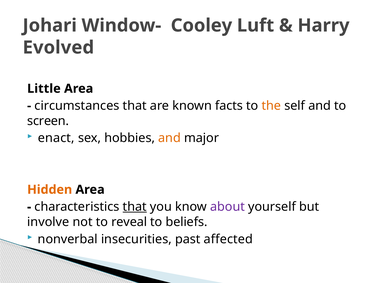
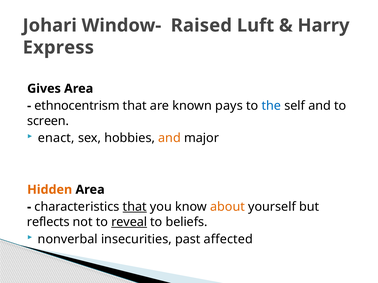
Cooley: Cooley -> Raised
Evolved: Evolved -> Express
Little: Little -> Gives
circumstances: circumstances -> ethnocentrism
facts: facts -> pays
the colour: orange -> blue
about colour: purple -> orange
involve: involve -> reflects
reveal underline: none -> present
